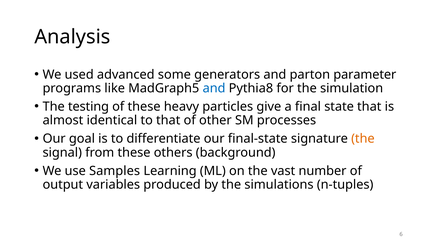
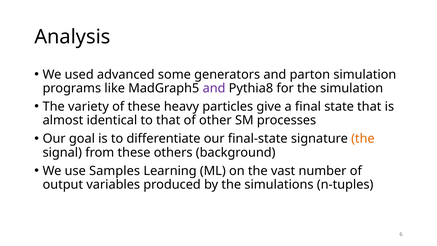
parton parameter: parameter -> simulation
and at (214, 88) colour: blue -> purple
testing: testing -> variety
